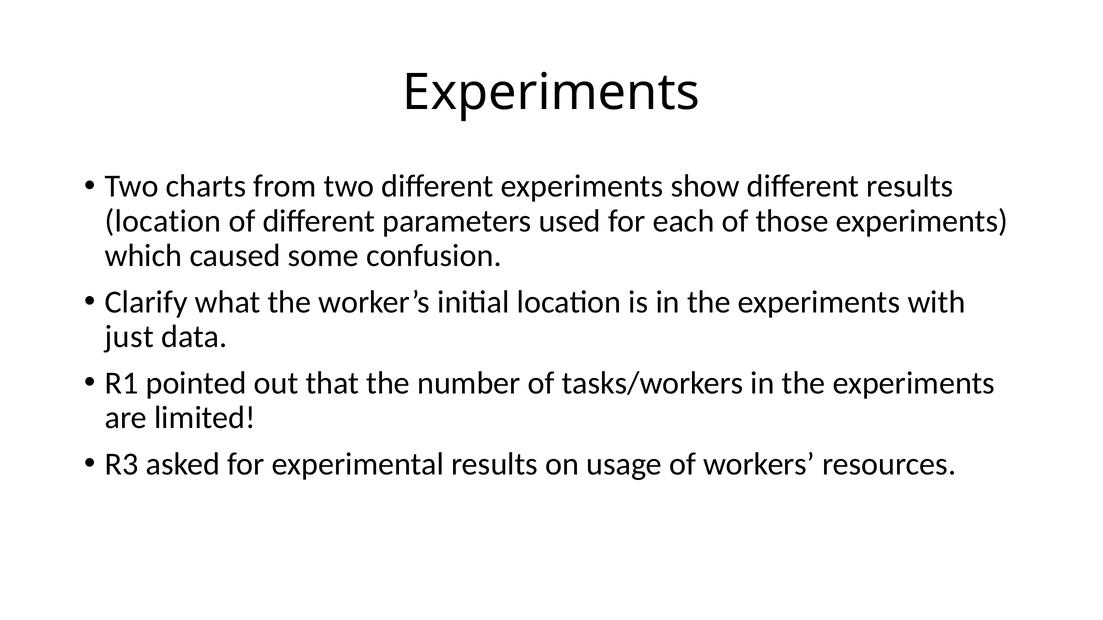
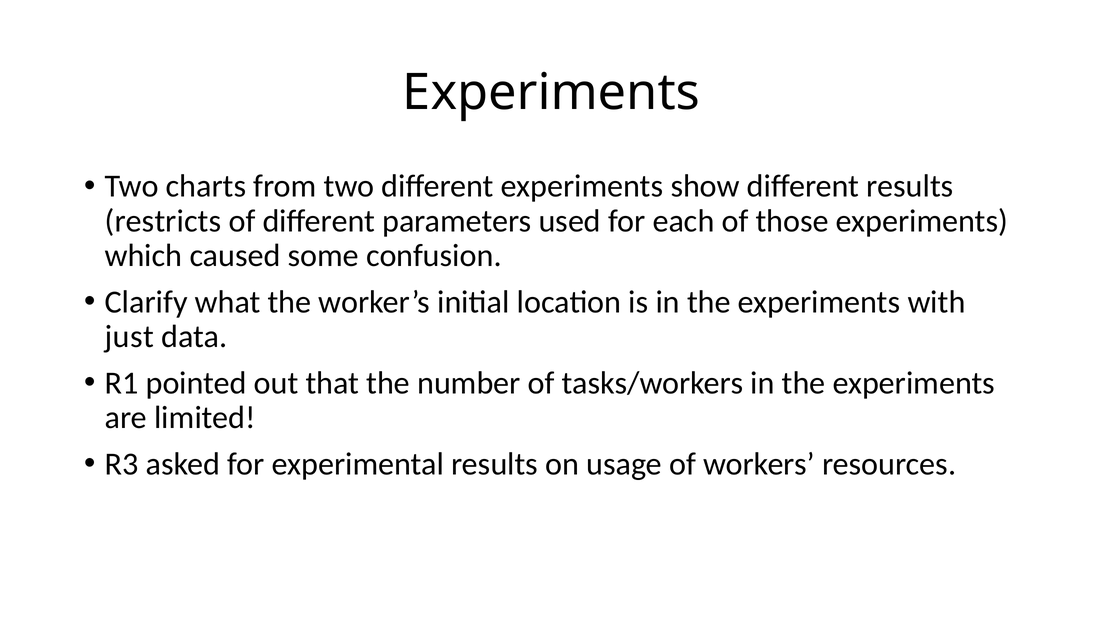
location at (163, 221): location -> restricts
